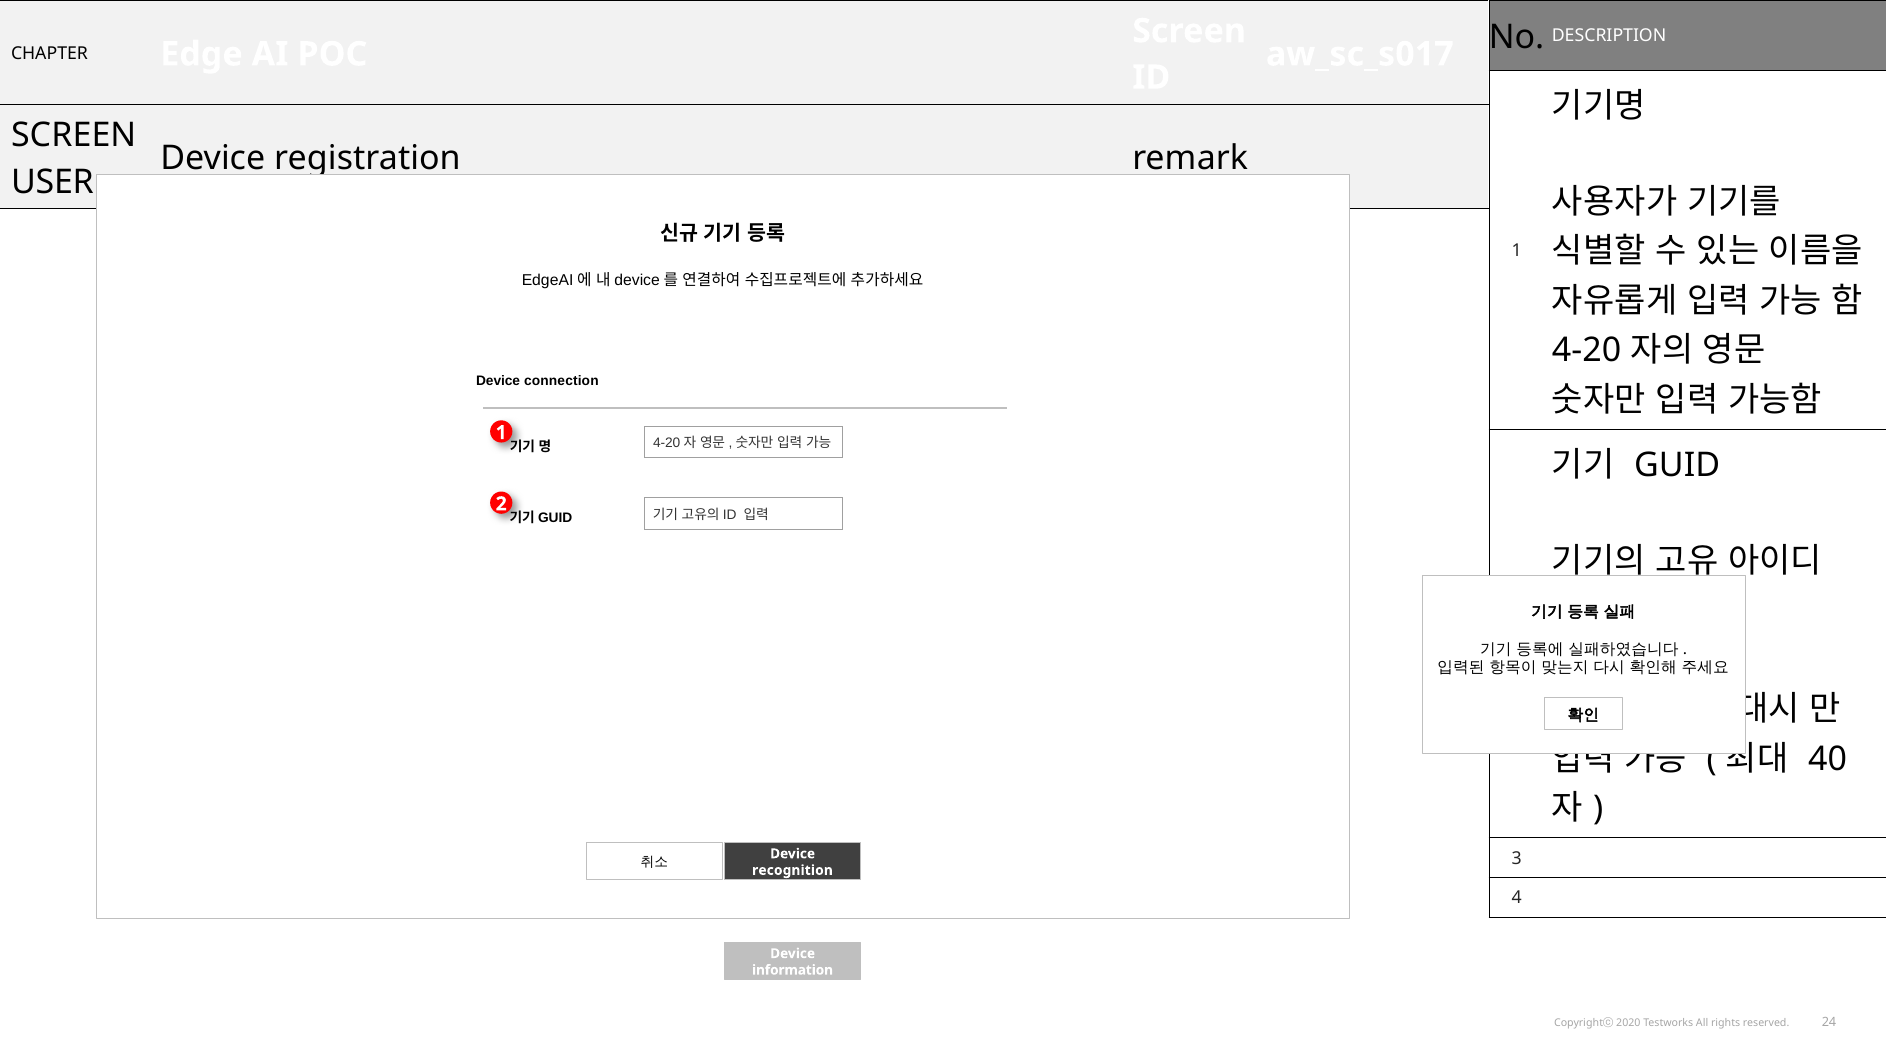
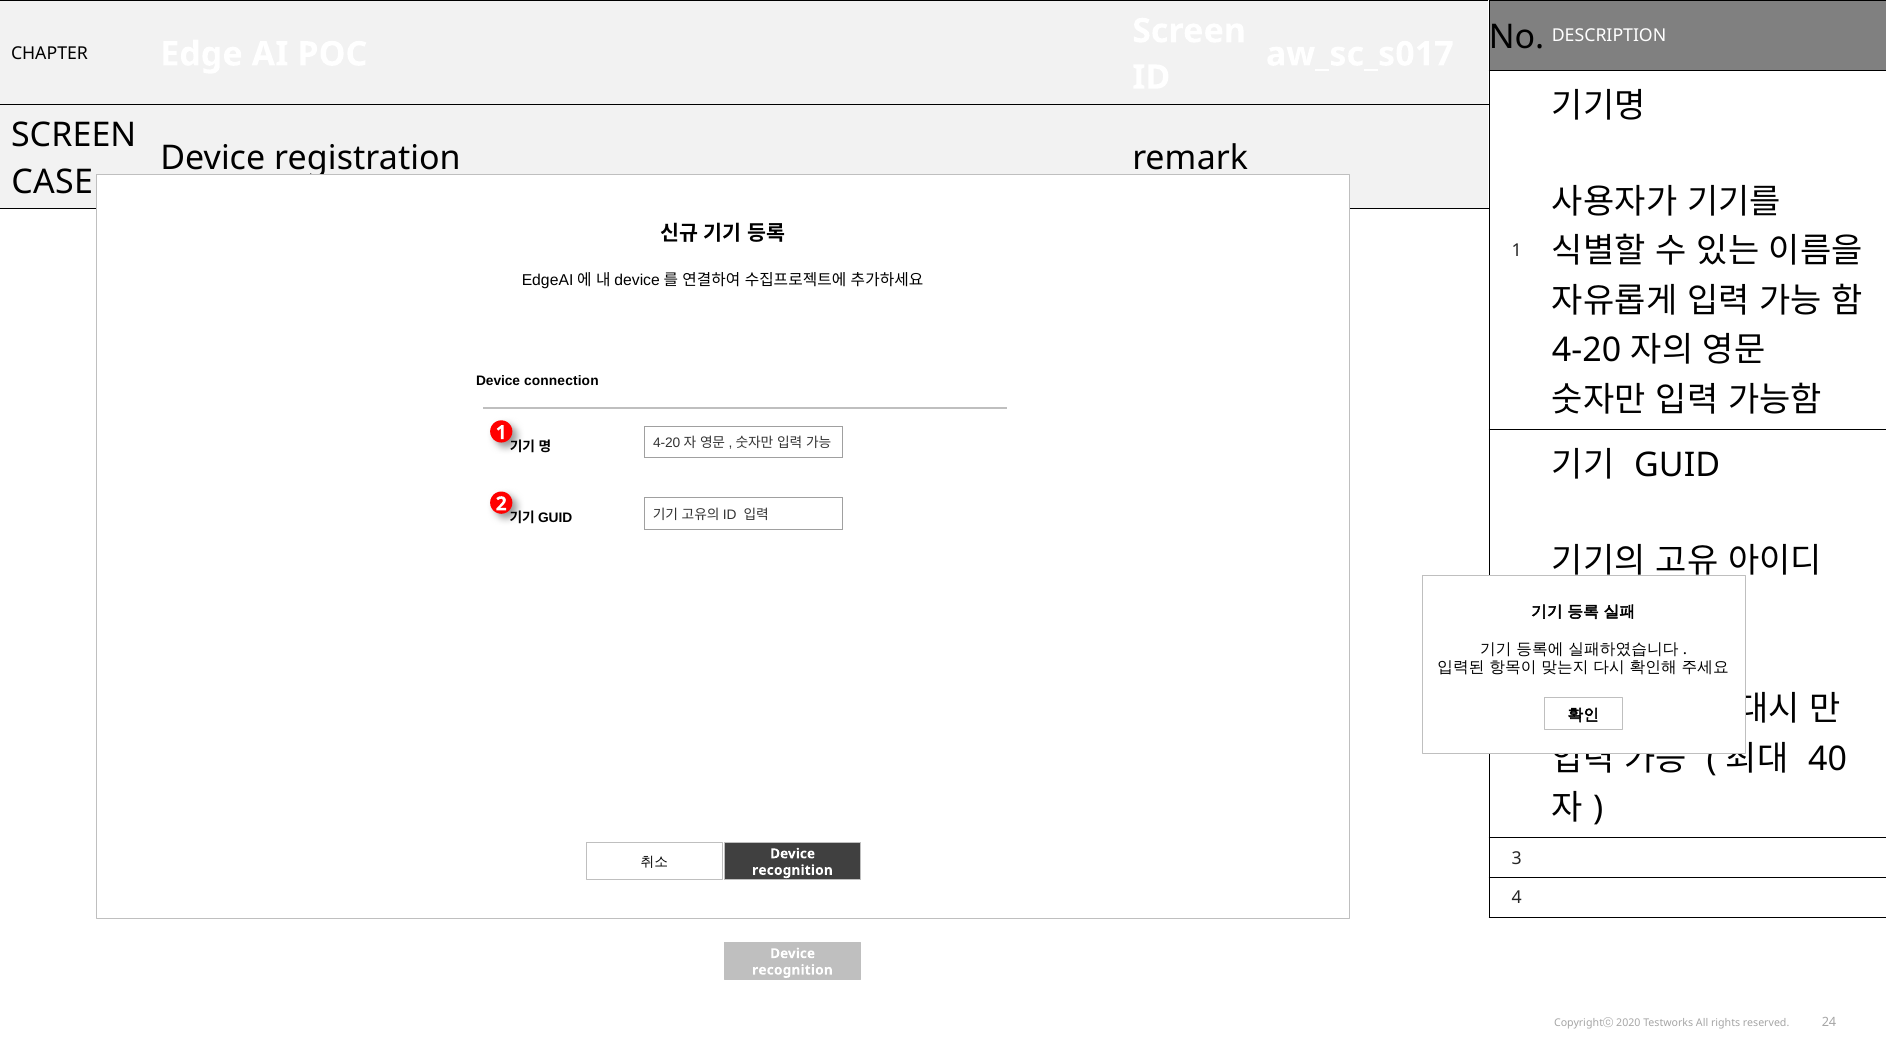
USER: USER -> CASE
information at (793, 970): information -> recognition
